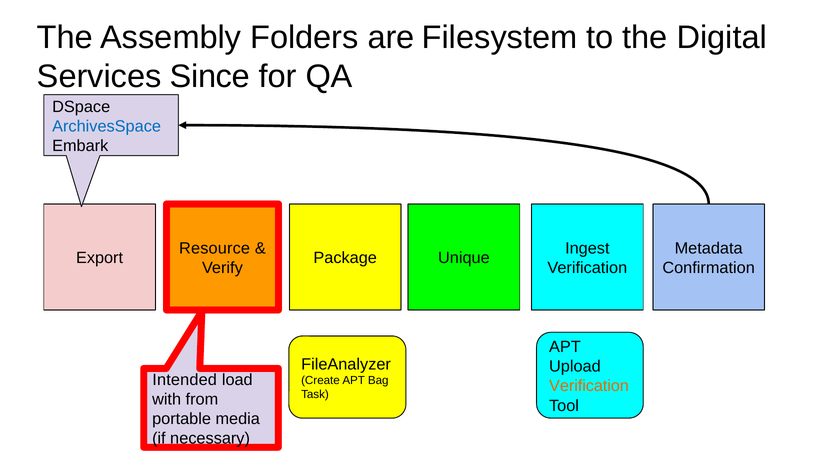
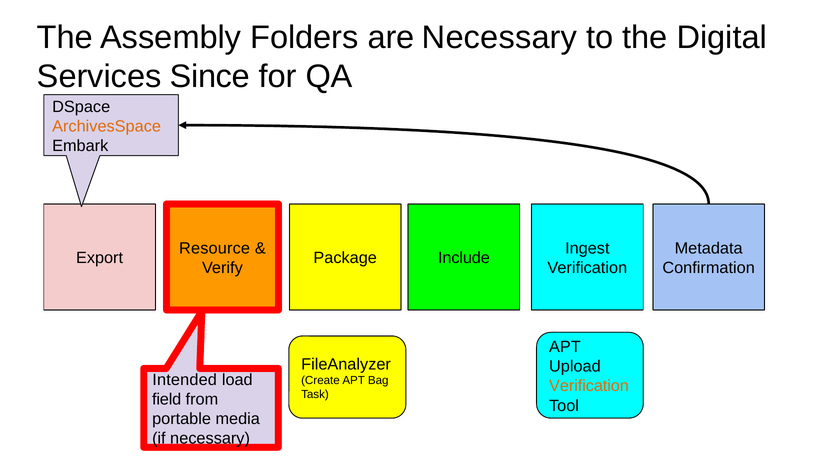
are Filesystem: Filesystem -> Necessary
ArchivesSpace colour: blue -> orange
Unique: Unique -> Include
with: with -> field
